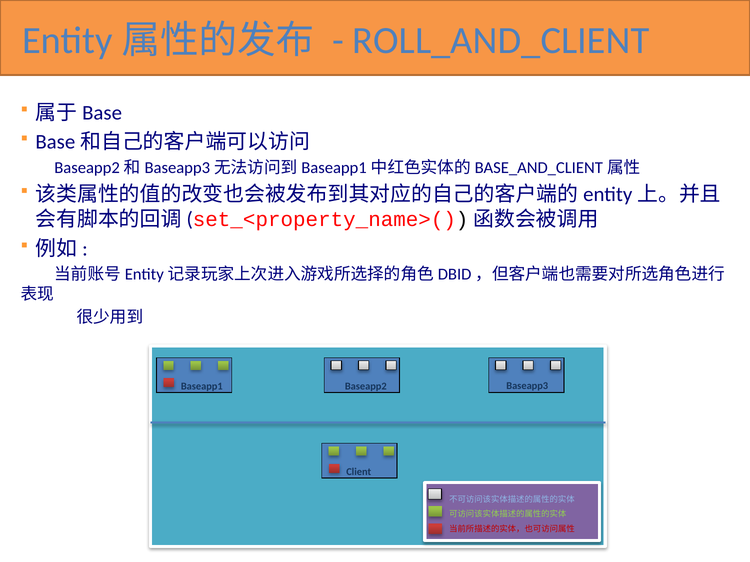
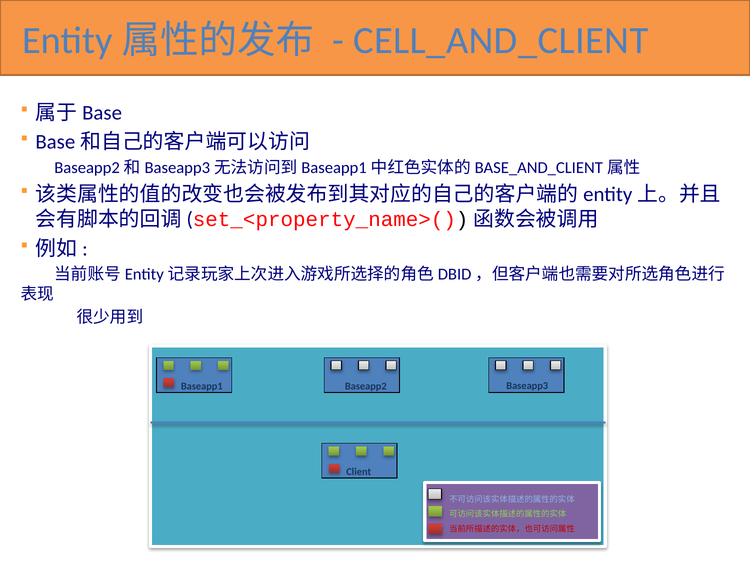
ROLL_AND_CLIENT: ROLL_AND_CLIENT -> CELL_AND_CLIENT
